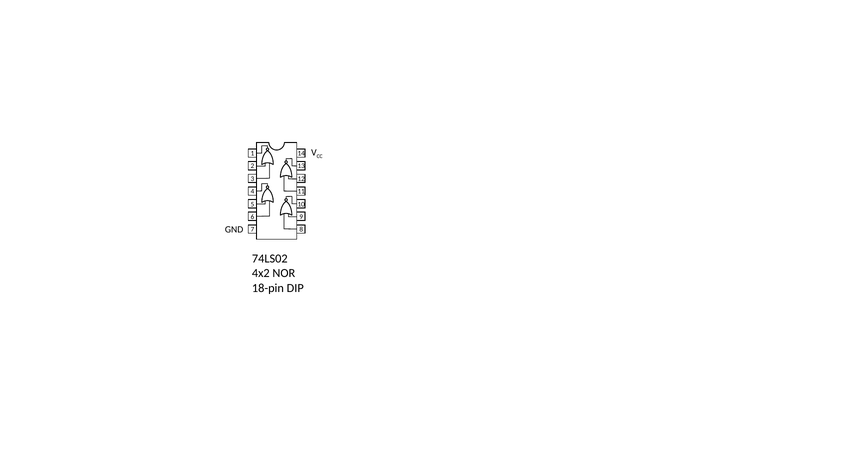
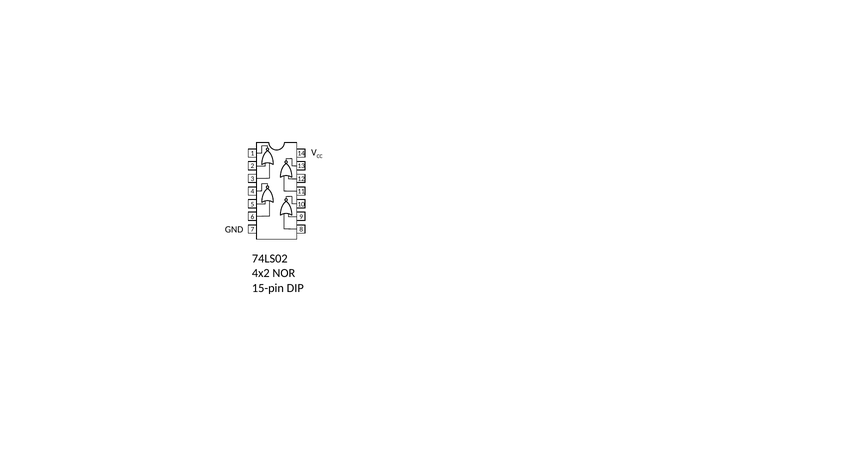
18-pin: 18-pin -> 15-pin
